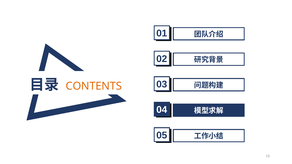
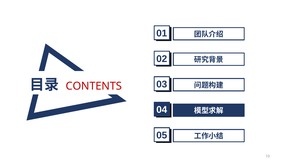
CONTENTS colour: orange -> red
